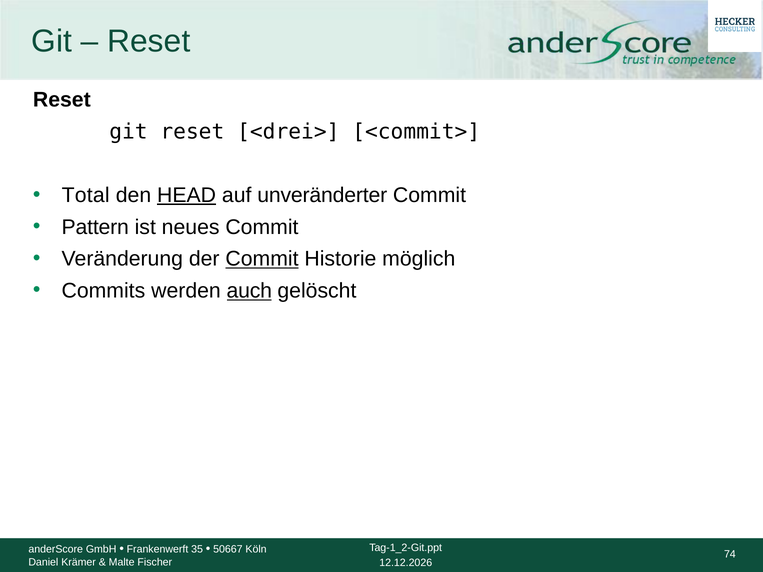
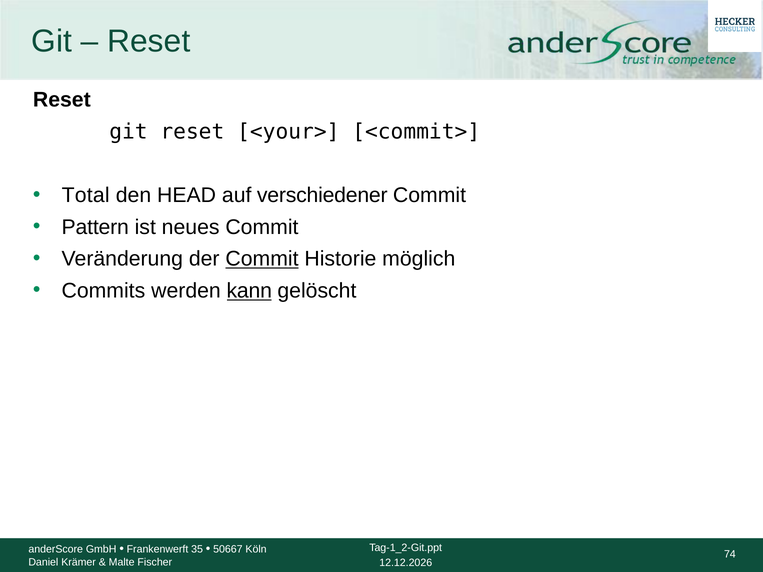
<drei>: <drei> -> <your>
HEAD underline: present -> none
unveränderter: unveränderter -> verschiedener
auch: auch -> kann
